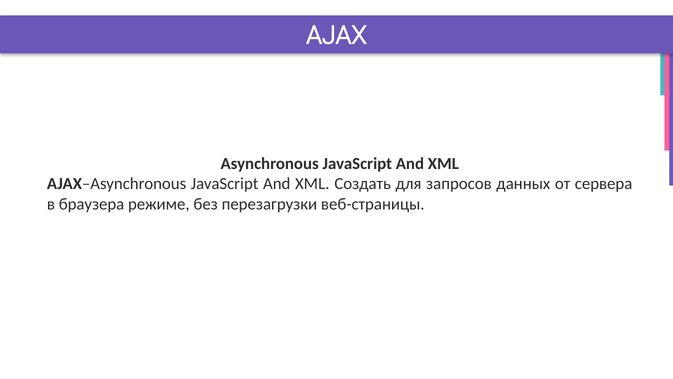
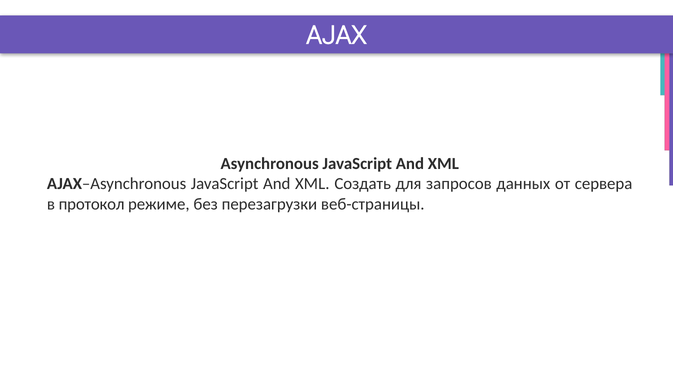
браузера: браузера -> протокол
